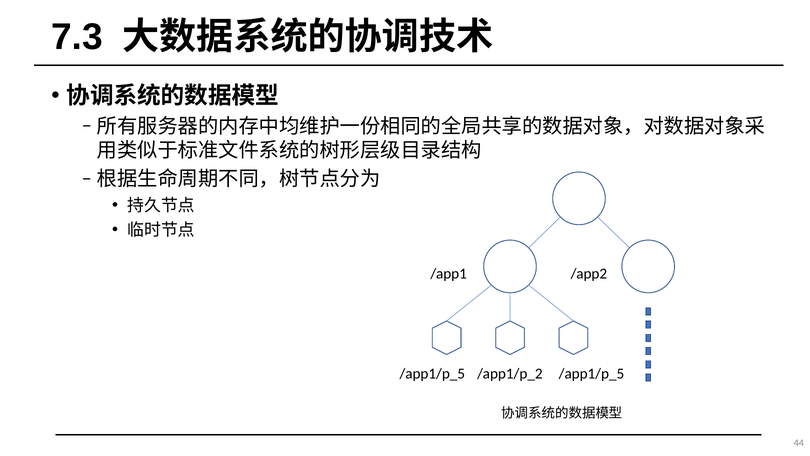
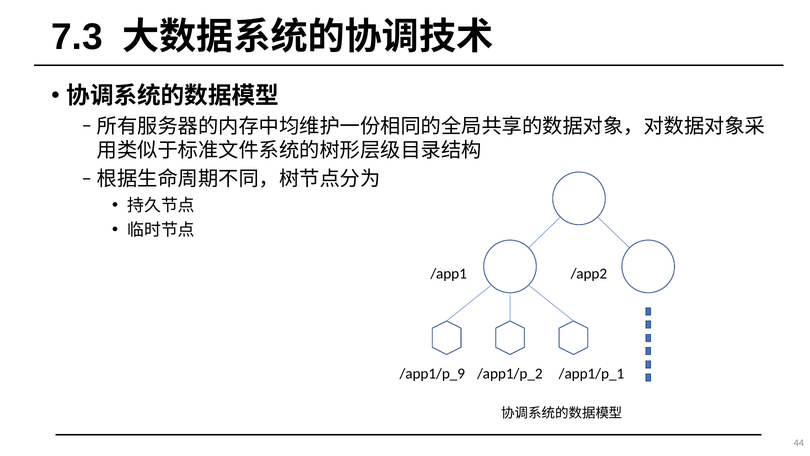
/app1/p_5 at (432, 374): /app1/p_5 -> /app1/p_9
/app1/p_2 /app1/p_5: /app1/p_5 -> /app1/p_1
